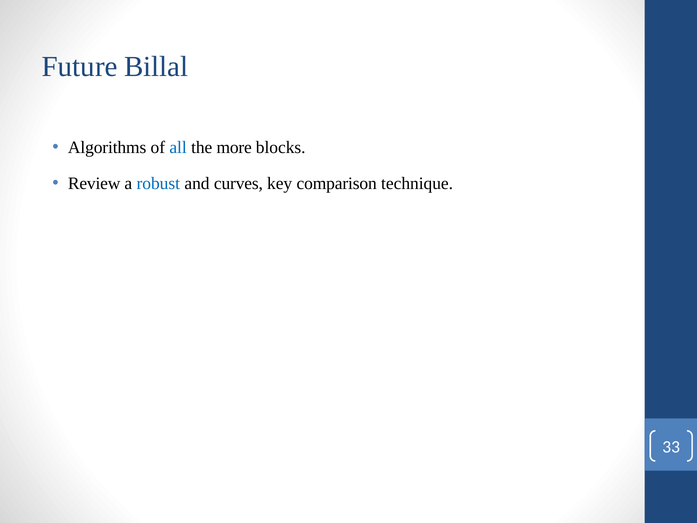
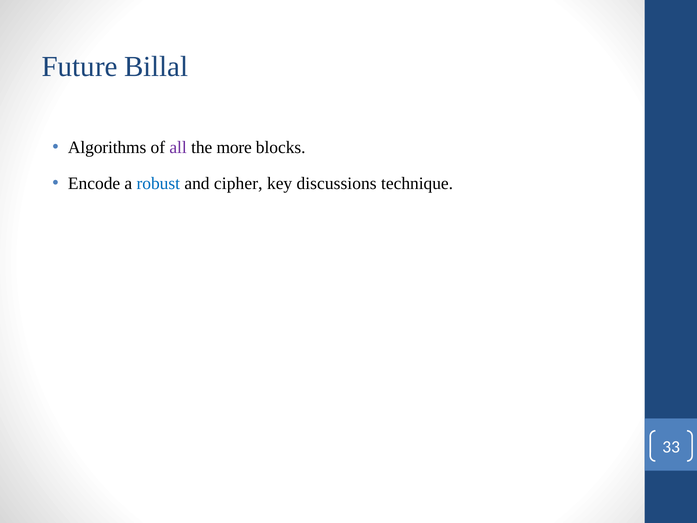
all colour: blue -> purple
Review: Review -> Encode
curves: curves -> cipher
comparison: comparison -> discussions
